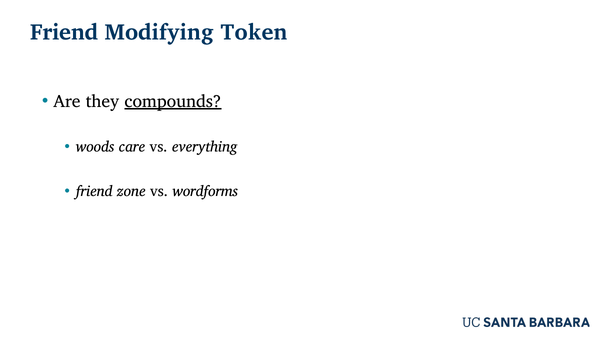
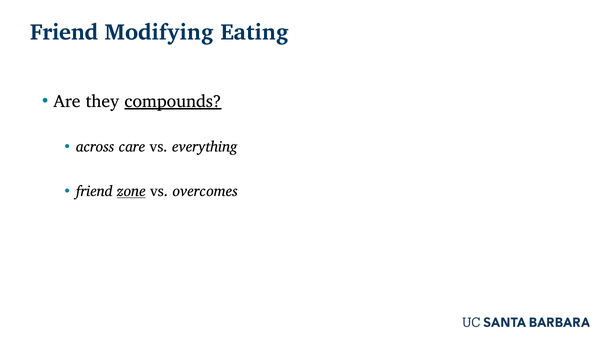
Token: Token -> Eating
woods: woods -> across
zone underline: none -> present
wordforms: wordforms -> overcomes
